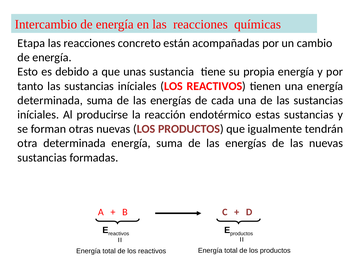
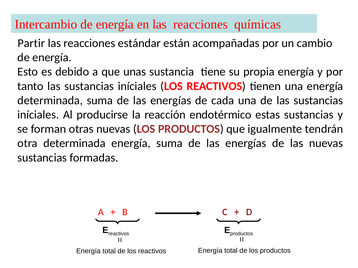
Etapa: Etapa -> Partir
concreto: concreto -> estándar
